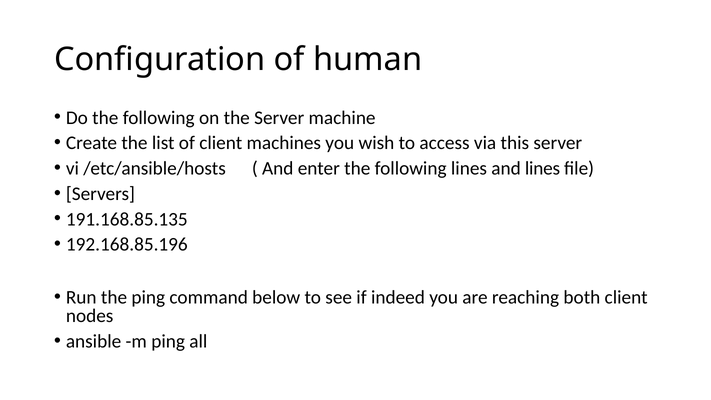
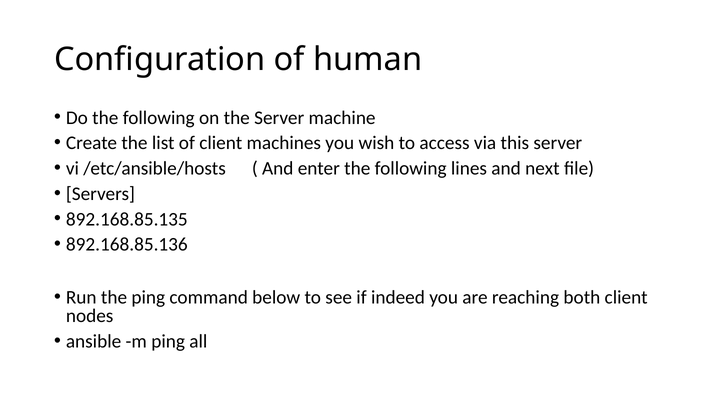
and lines: lines -> next
191.168.85.135: 191.168.85.135 -> 892.168.85.135
192.168.85.196: 192.168.85.196 -> 892.168.85.136
